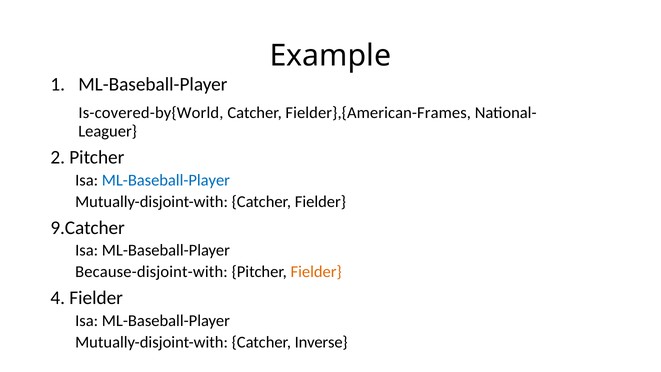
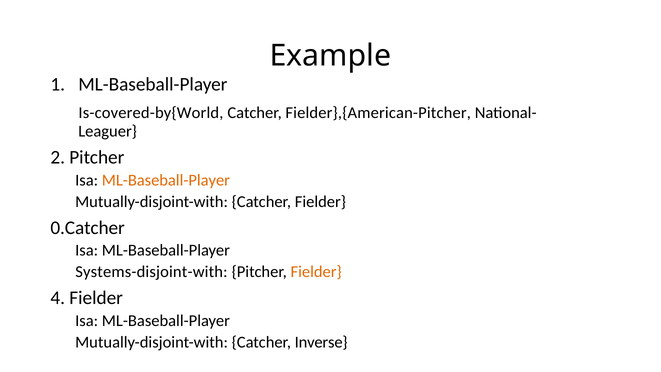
Fielder},{American-Frames: Fielder},{American-Frames -> Fielder},{American-Pitcher
ML-Baseball-Player at (166, 180) colour: blue -> orange
9.Catcher: 9.Catcher -> 0.Catcher
Because-disjoint-with: Because-disjoint-with -> Systems-disjoint-with
